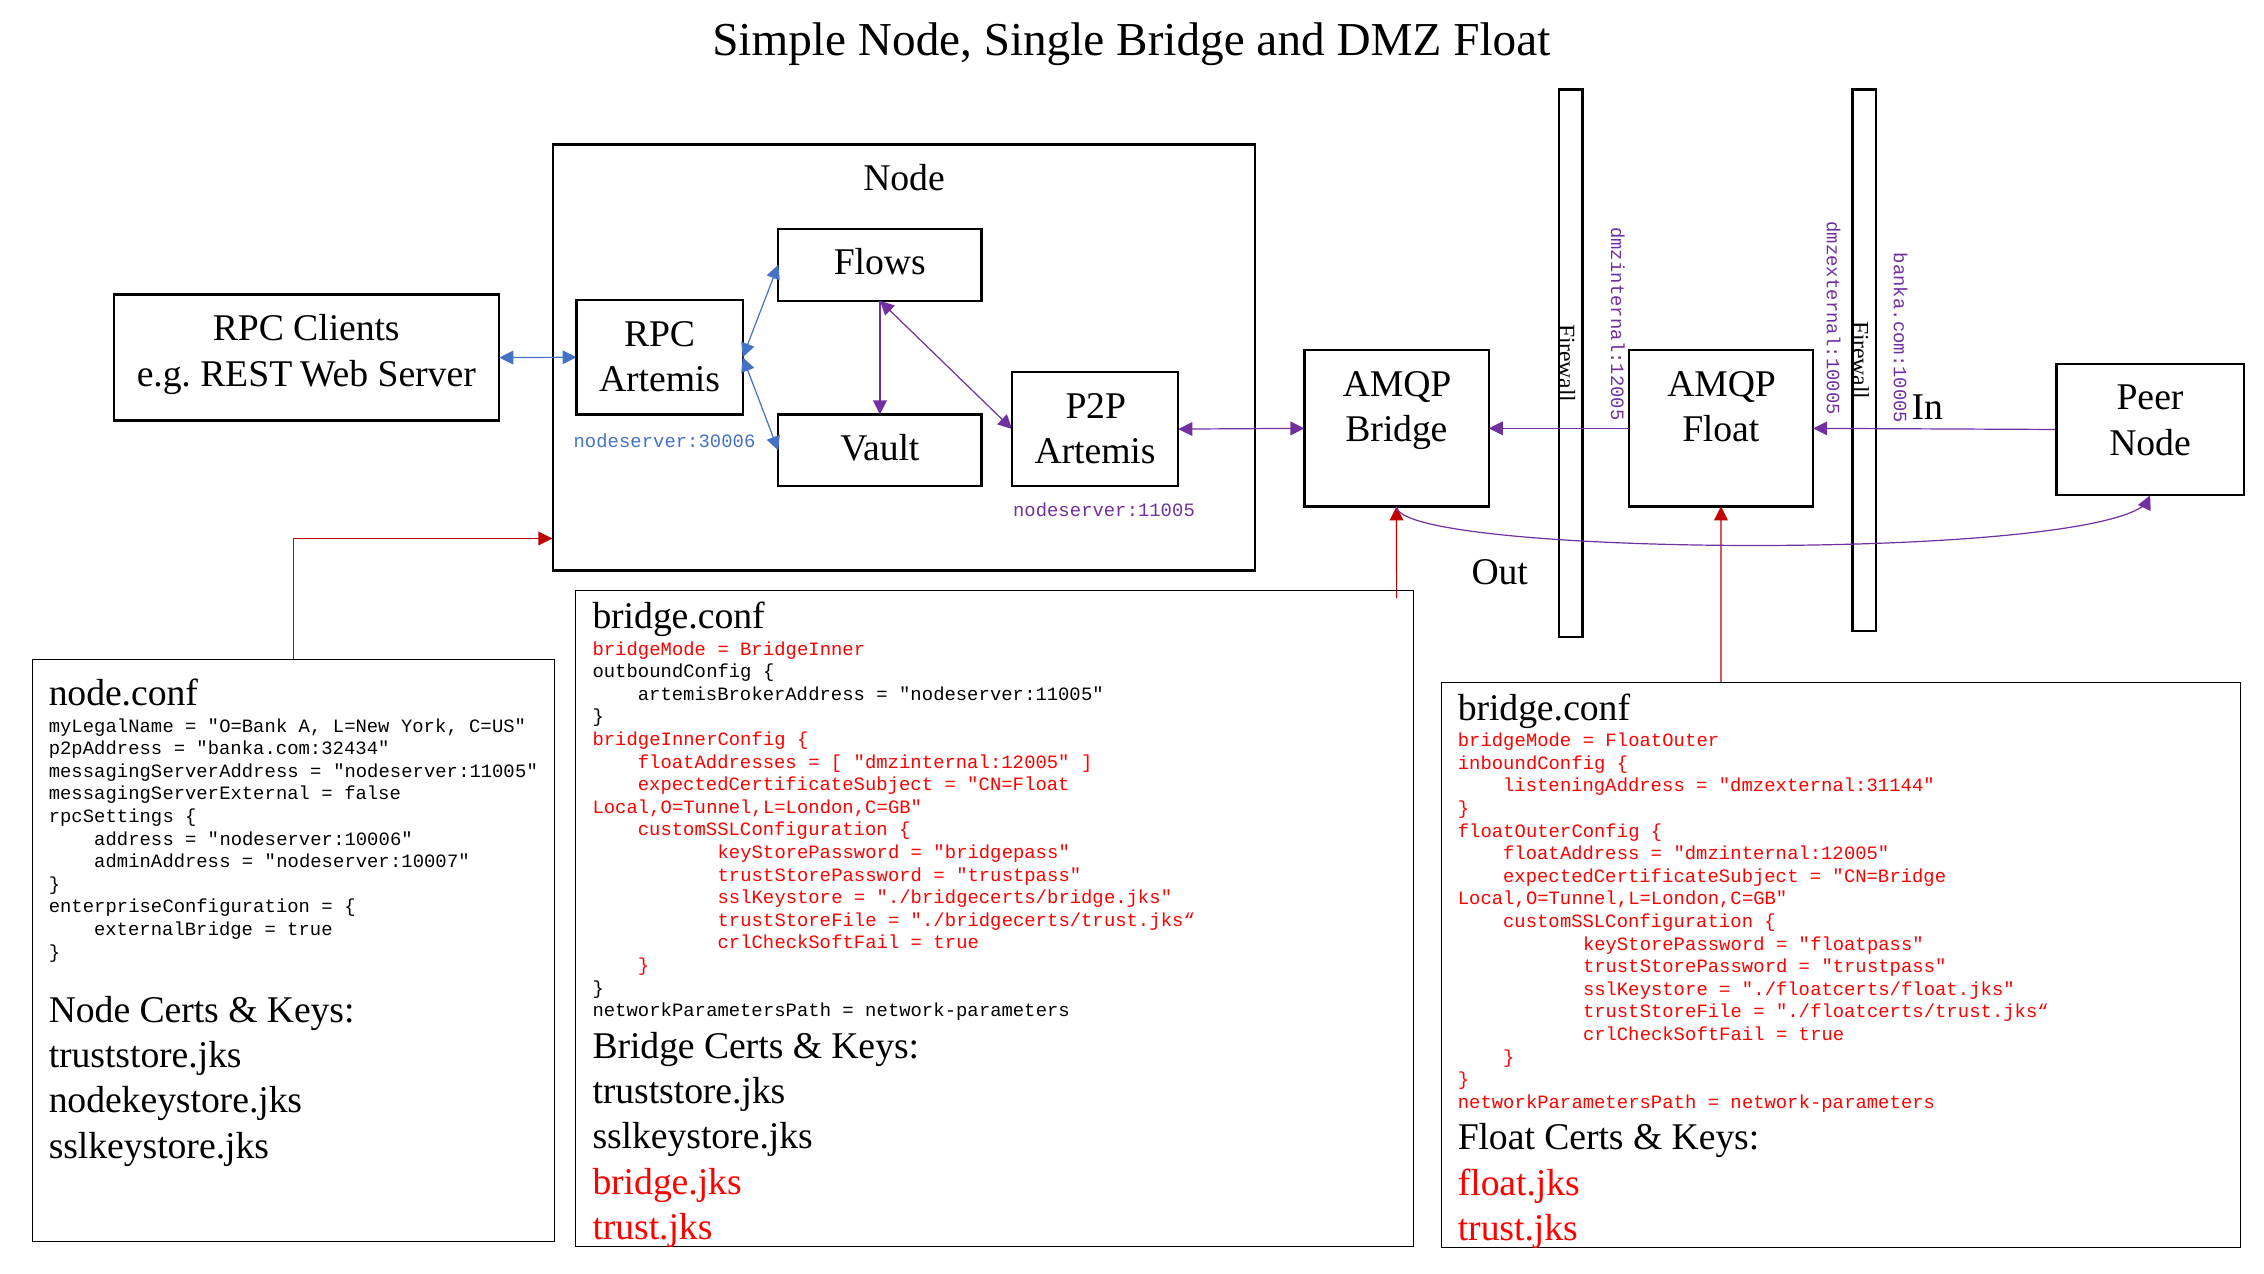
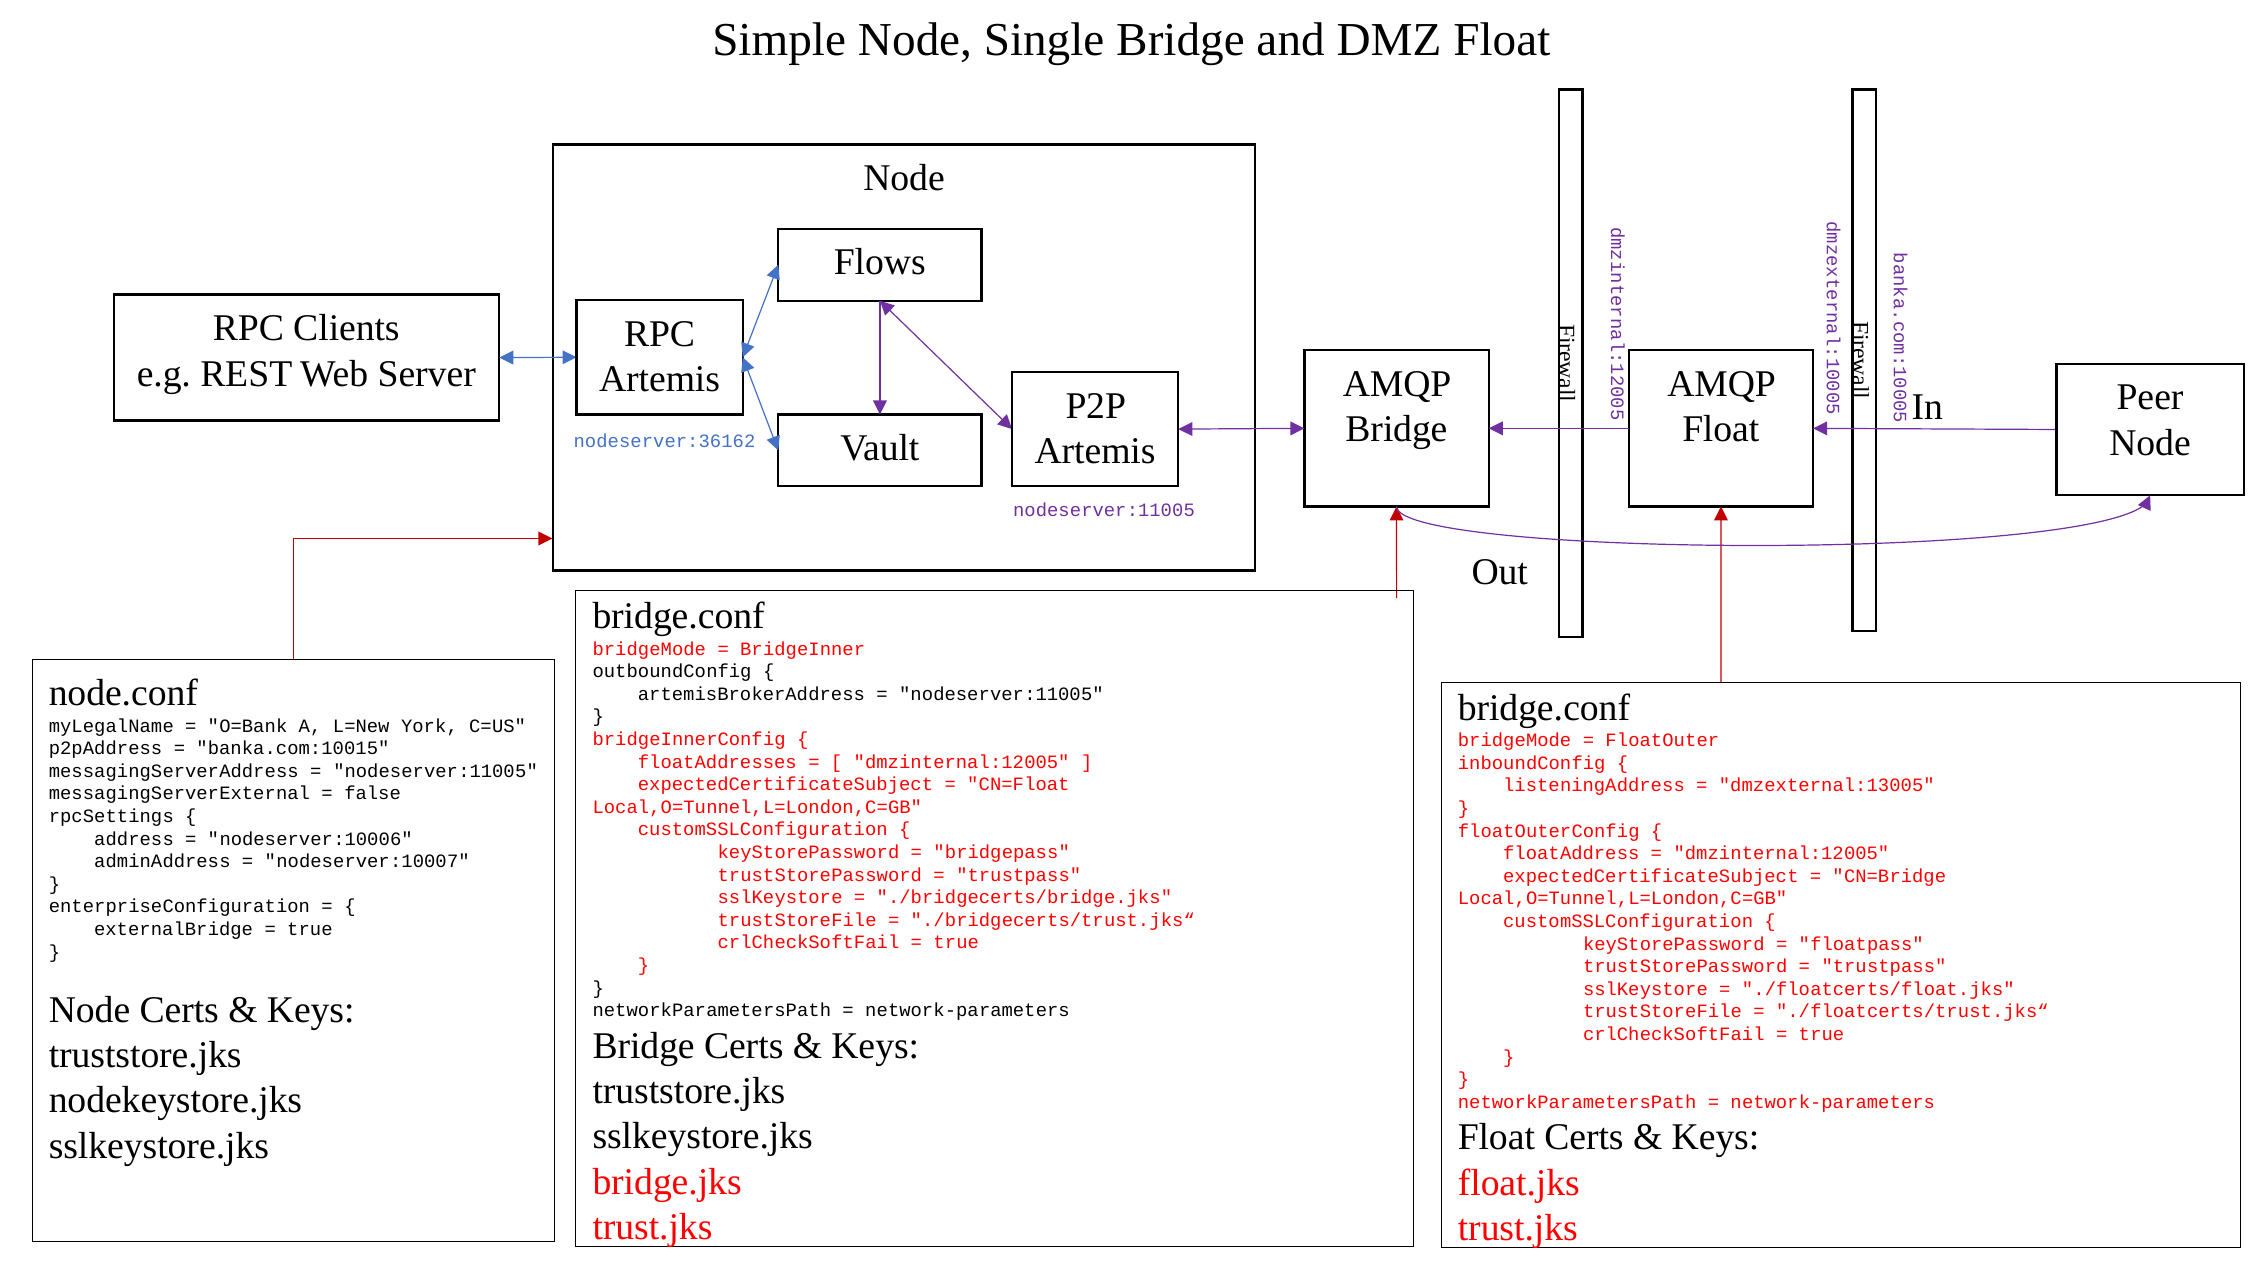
nodeserver:30006: nodeserver:30006 -> nodeserver:36162
banka.com:32434: banka.com:32434 -> banka.com:10015
dmzexternal:31144: dmzexternal:31144 -> dmzexternal:13005
